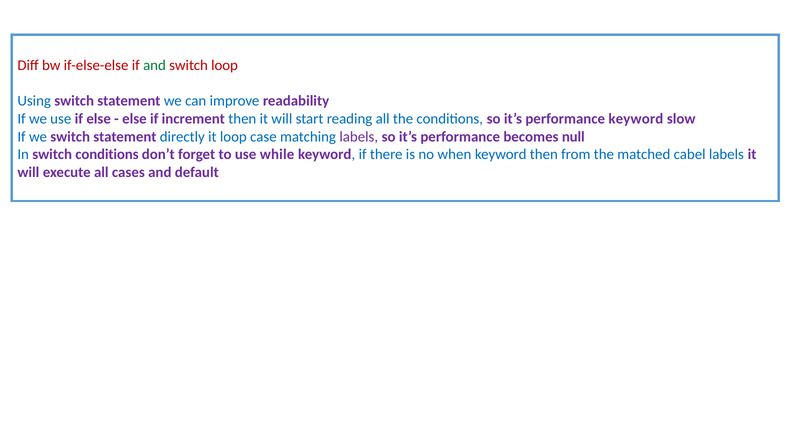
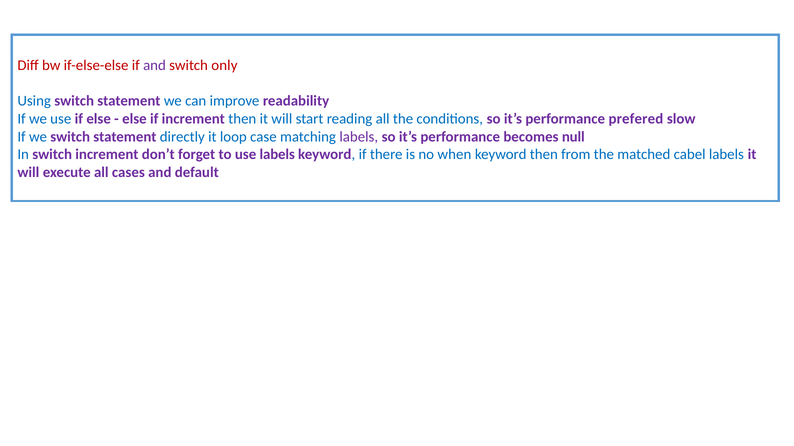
and at (154, 65) colour: green -> purple
switch loop: loop -> only
performance keyword: keyword -> prefered
switch conditions: conditions -> increment
use while: while -> labels
